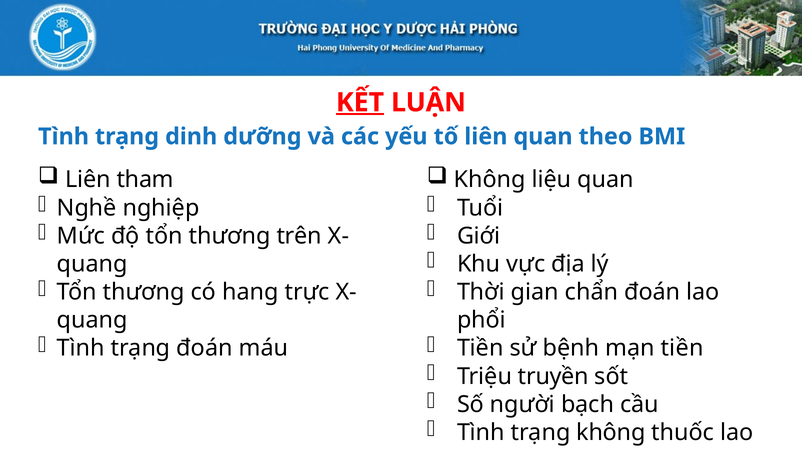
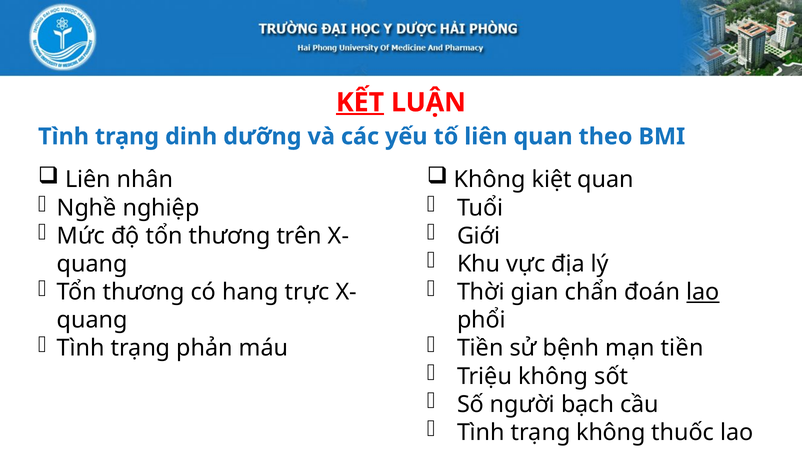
tham: tham -> nhân
liệu: liệu -> kiệt
lao at (703, 292) underline: none -> present
trạng đoán: đoán -> phản
Triệu truyền: truyền -> không
